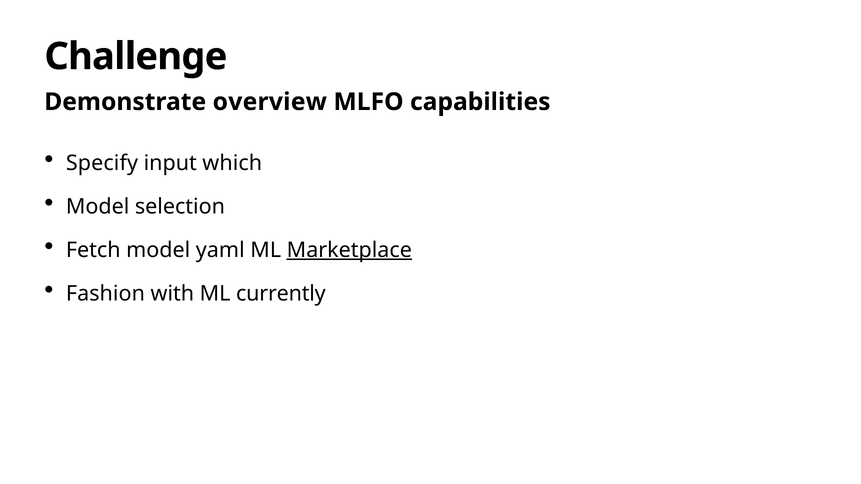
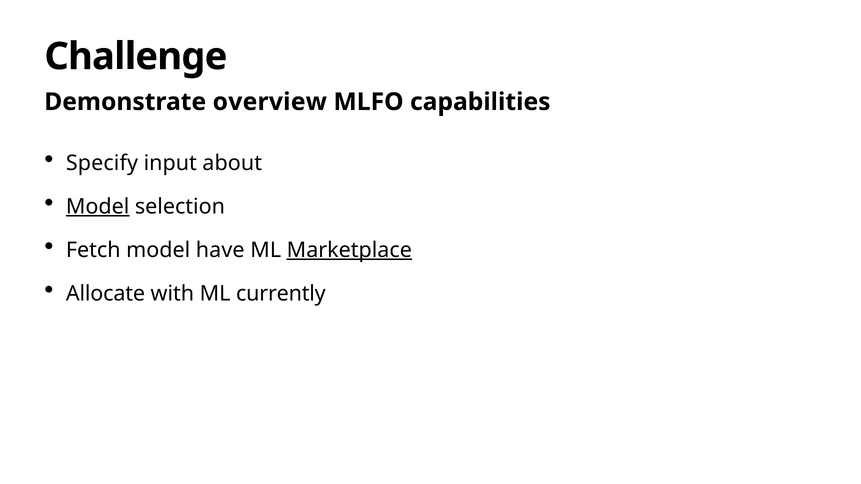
which: which -> about
Model at (98, 207) underline: none -> present
yaml: yaml -> have
Fashion: Fashion -> Allocate
